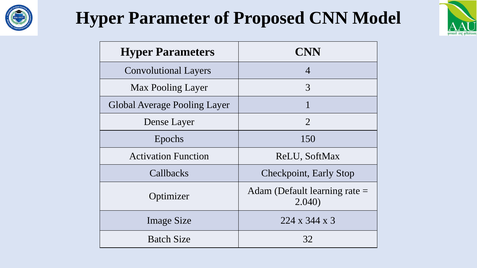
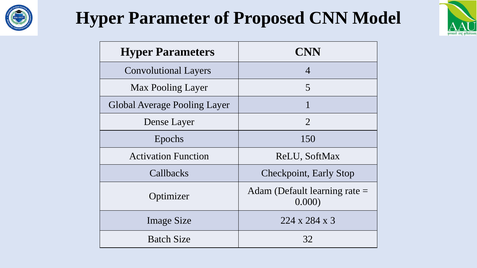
Layer 3: 3 -> 5
2.040: 2.040 -> 0.000
344: 344 -> 284
